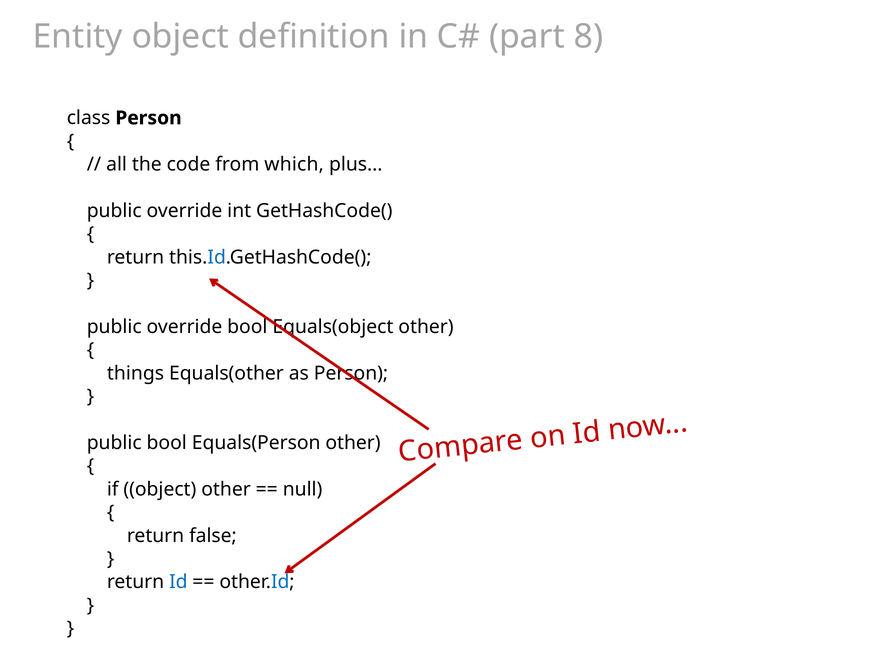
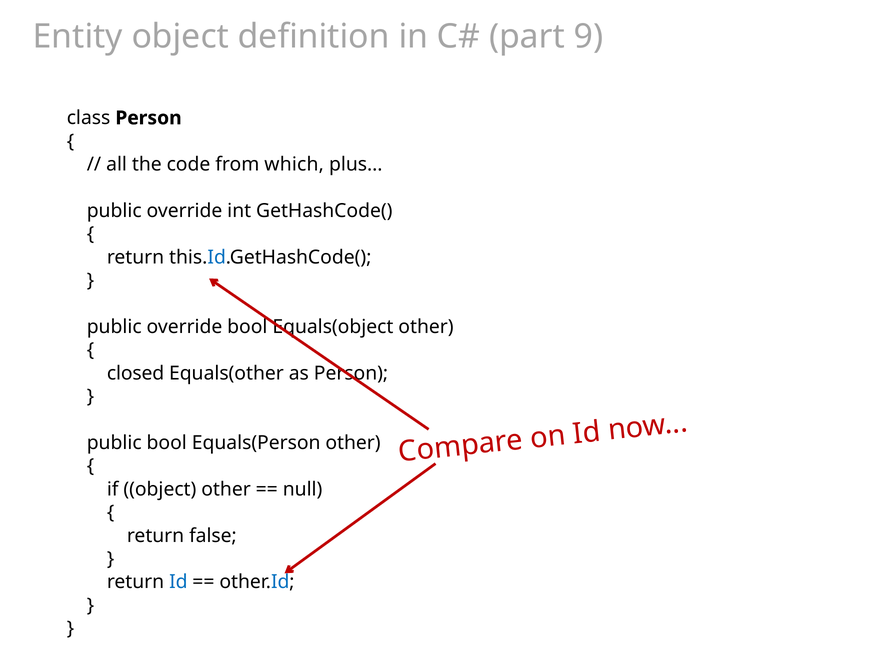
8: 8 -> 9
things: things -> closed
